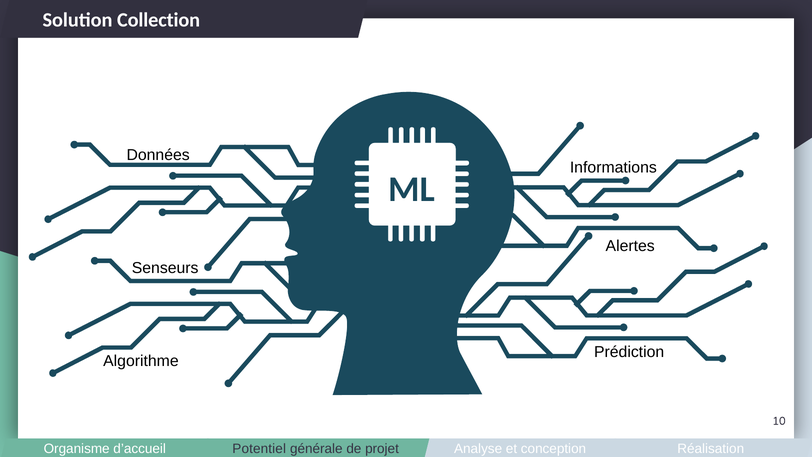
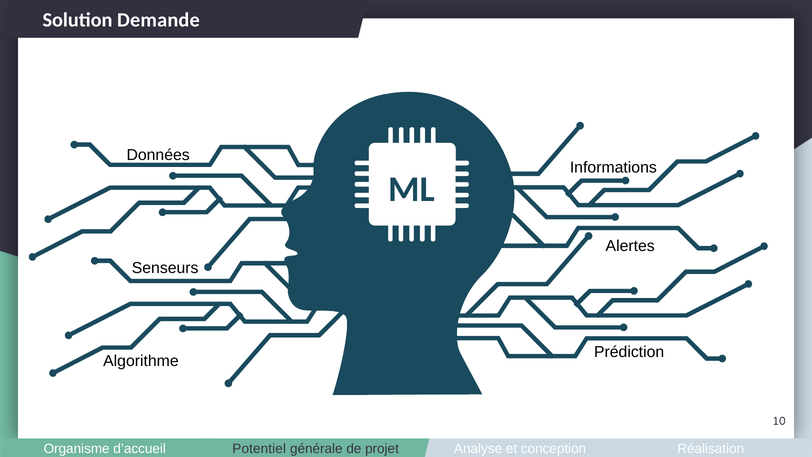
Collection: Collection -> Demande
